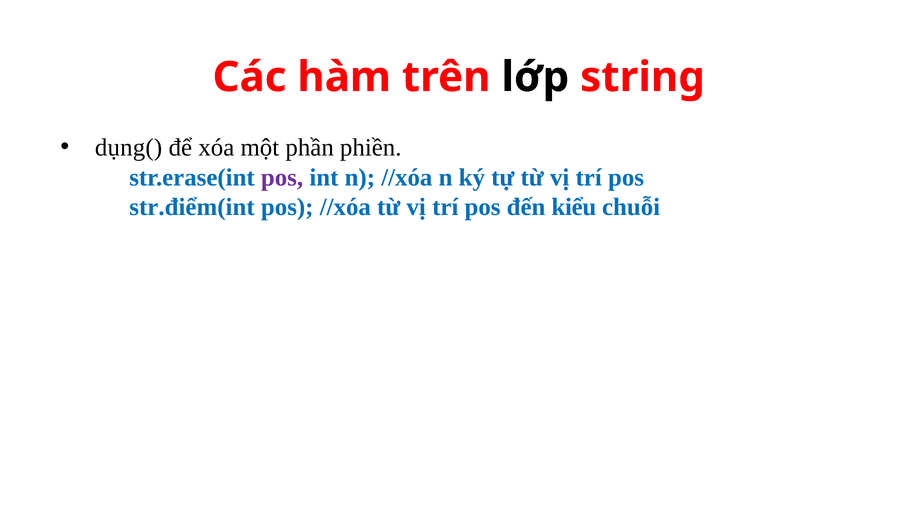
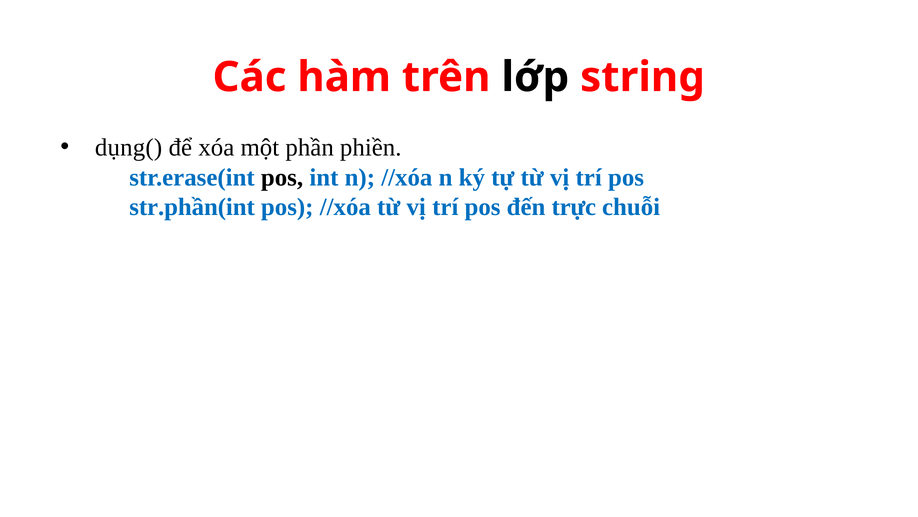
pos at (282, 177) colour: purple -> black
str.điểm(int: str.điểm(int -> str.phần(int
kiểu: kiểu -> trực
